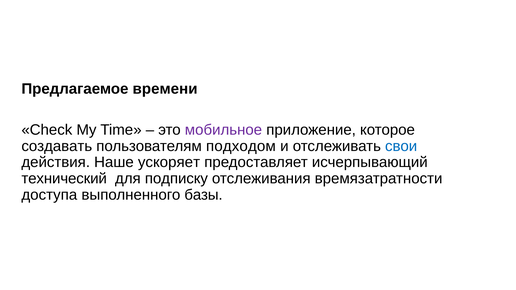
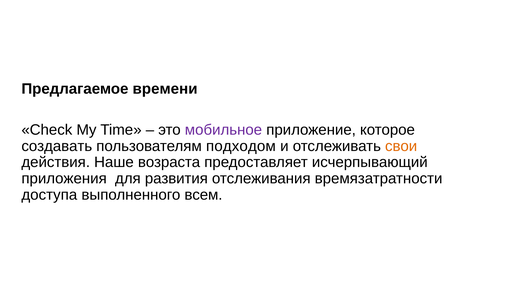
свои colour: blue -> orange
ускоряет: ускоряет -> возраста
технический: технический -> приложения
подписку: подписку -> развития
базы: базы -> всем
